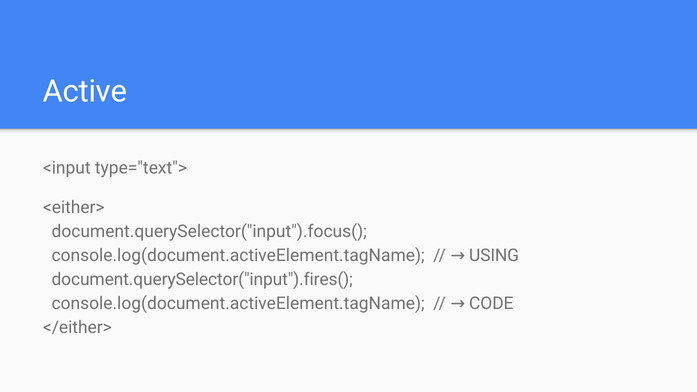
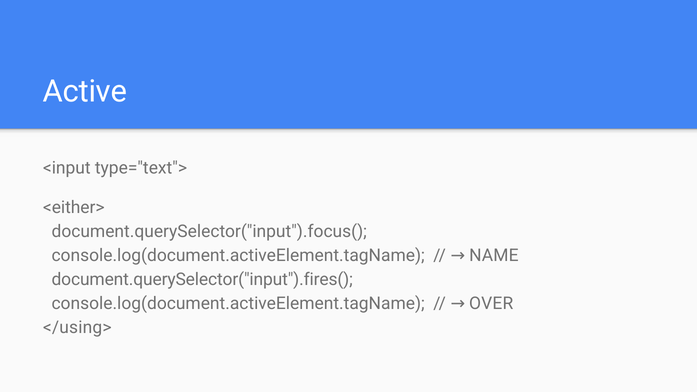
USING: USING -> NAME
CODE: CODE -> OVER
</either>: </either> -> </using>
